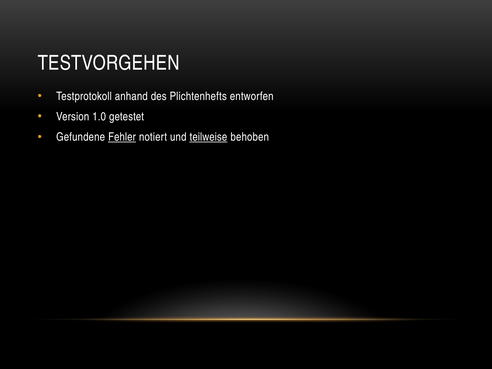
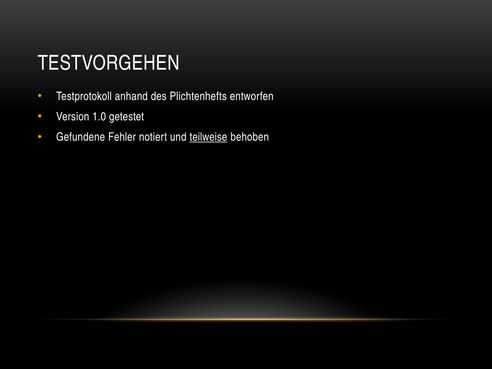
Fehler underline: present -> none
